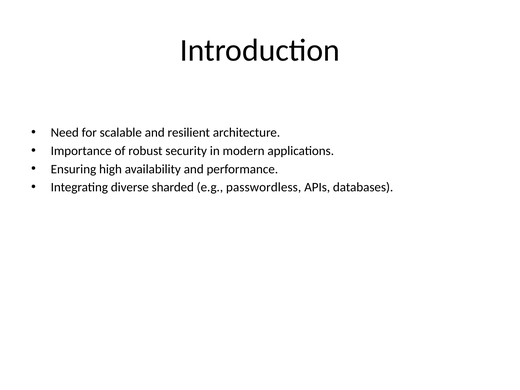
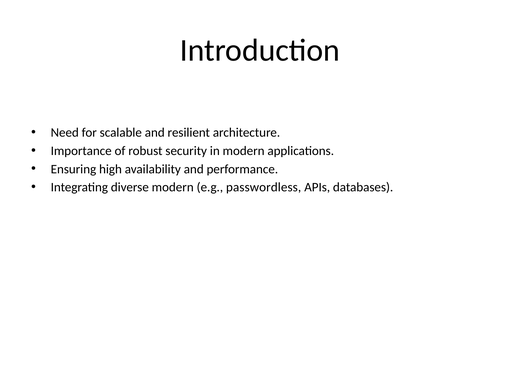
diverse sharded: sharded -> modern
